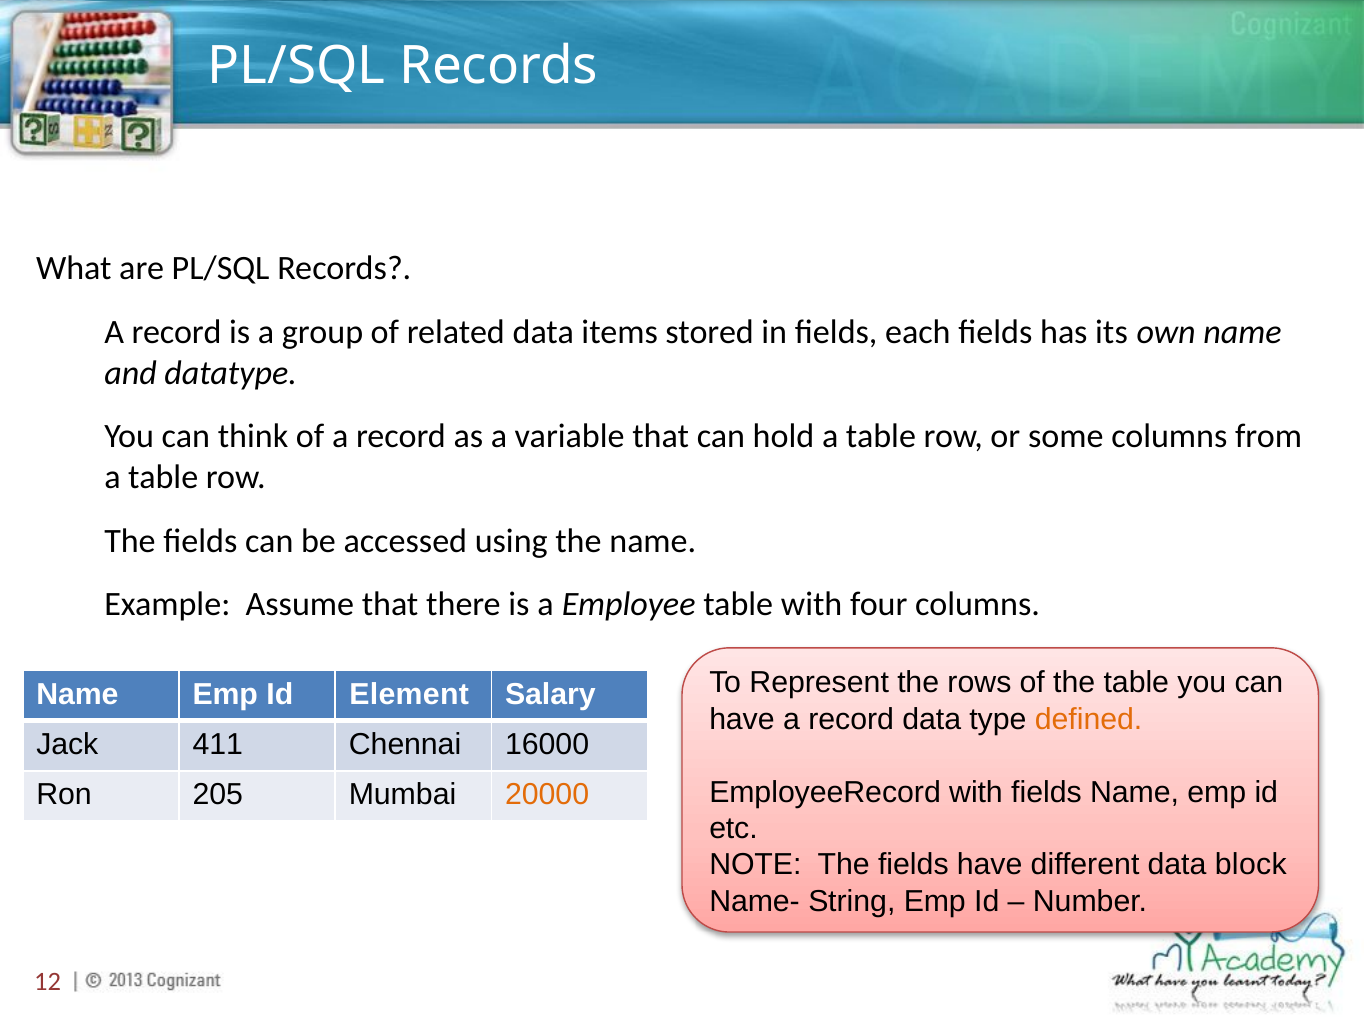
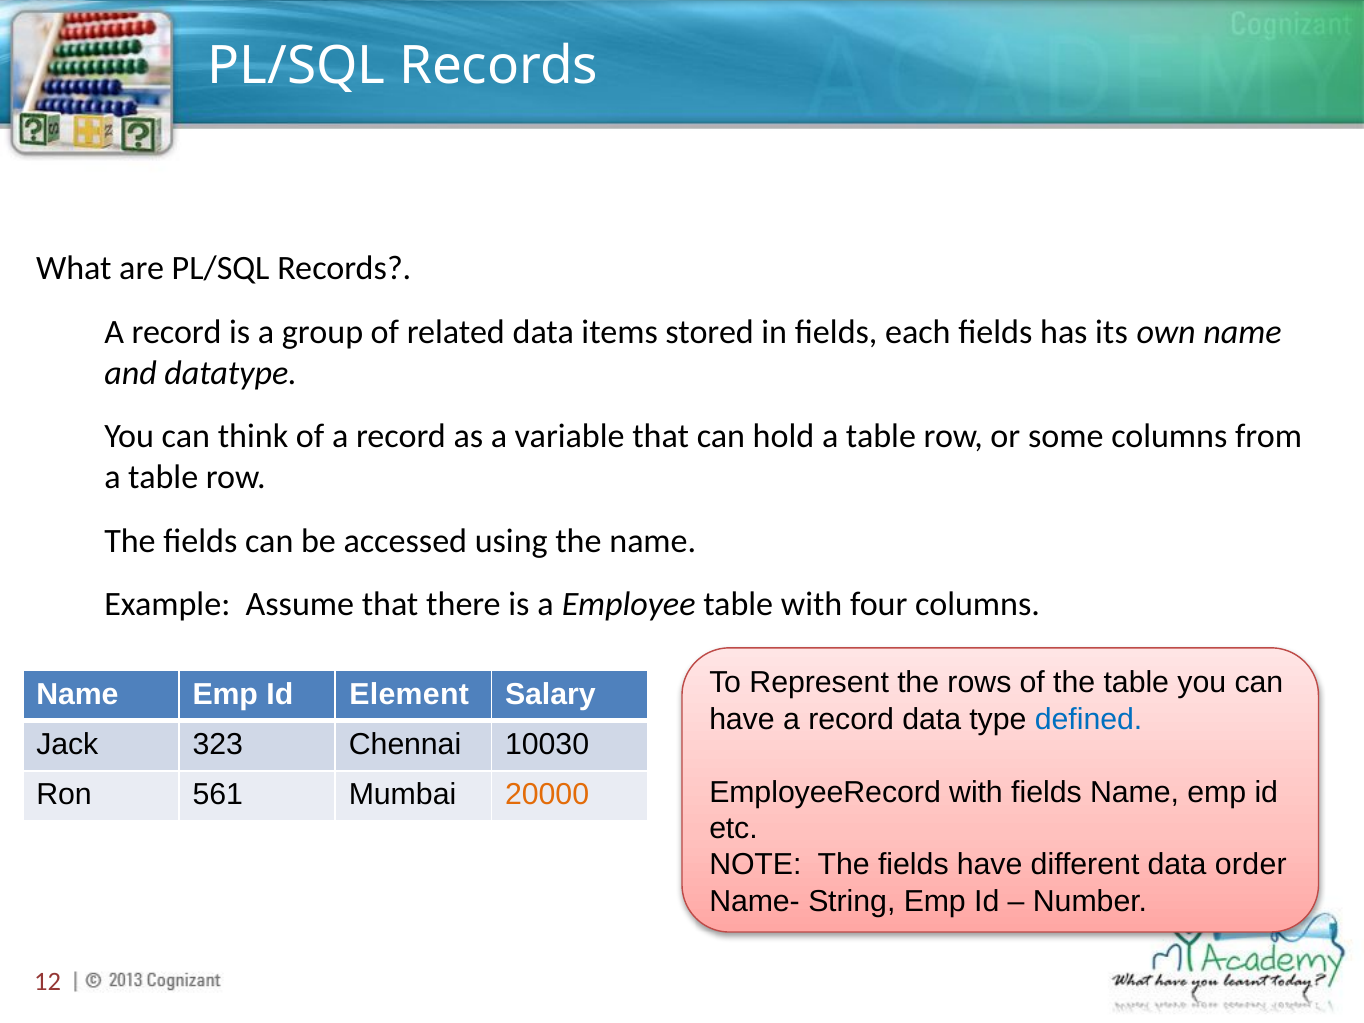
defined colour: orange -> blue
411: 411 -> 323
16000: 16000 -> 10030
205: 205 -> 561
block: block -> order
